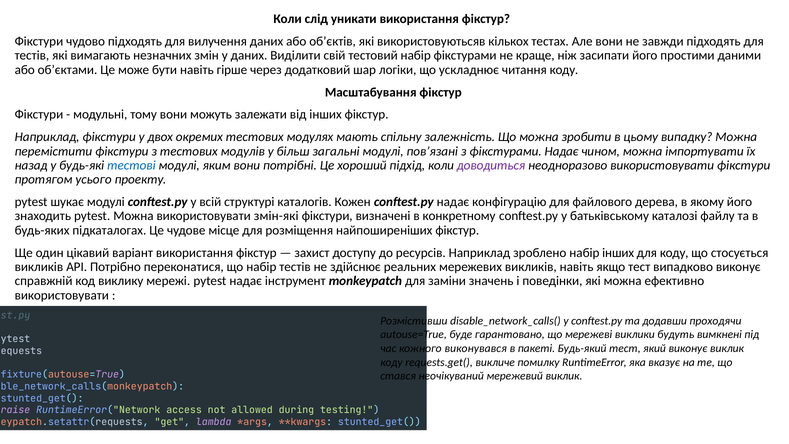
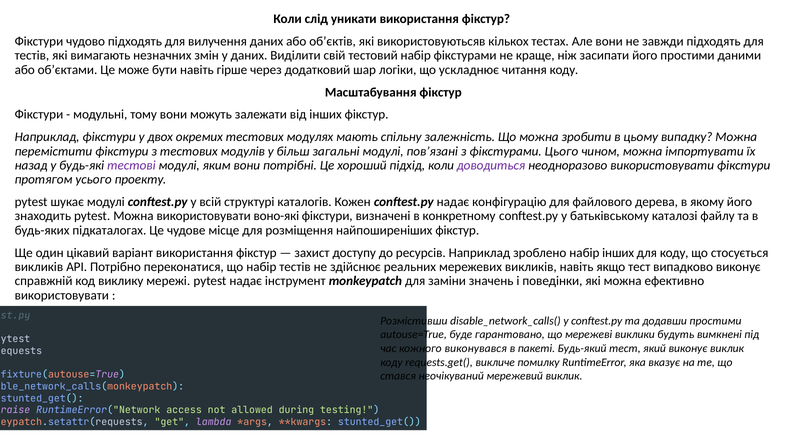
фікстурами Надає: Надає -> Цього
тестові colour: blue -> purple
змін-які: змін-які -> воно-які
додавши проходячи: проходячи -> простими
